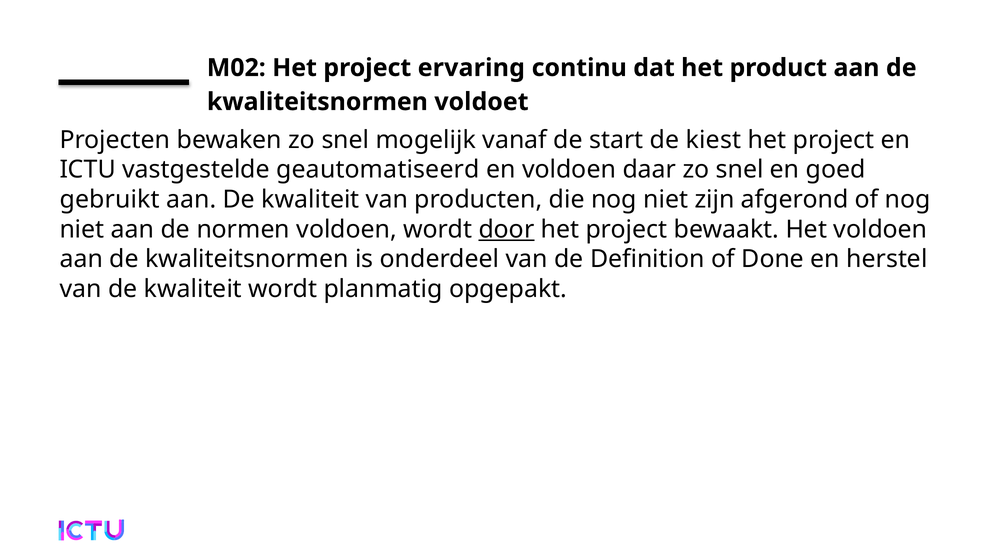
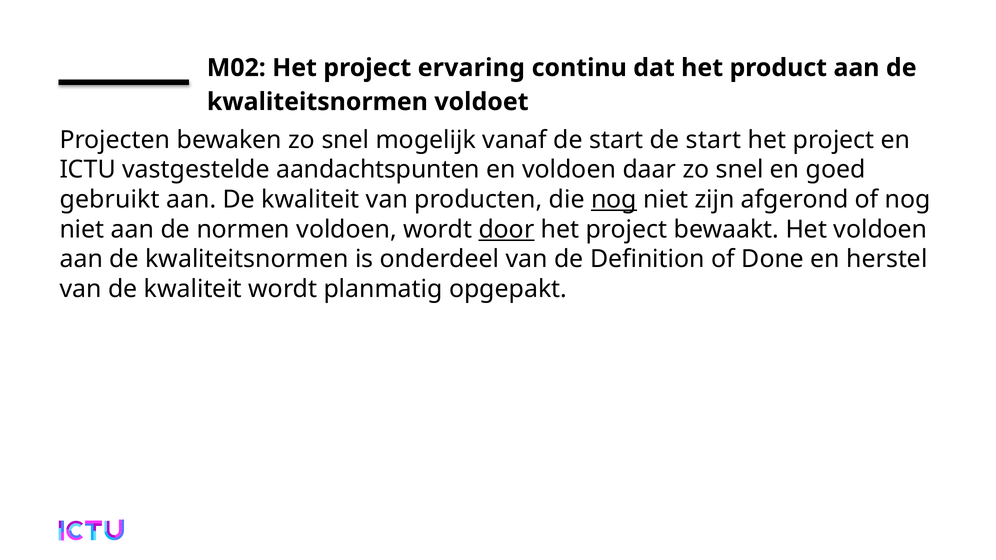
start de kiest: kiest -> start
geautomatiseerd: geautomatiseerd -> aandachtspunten
nog at (614, 200) underline: none -> present
